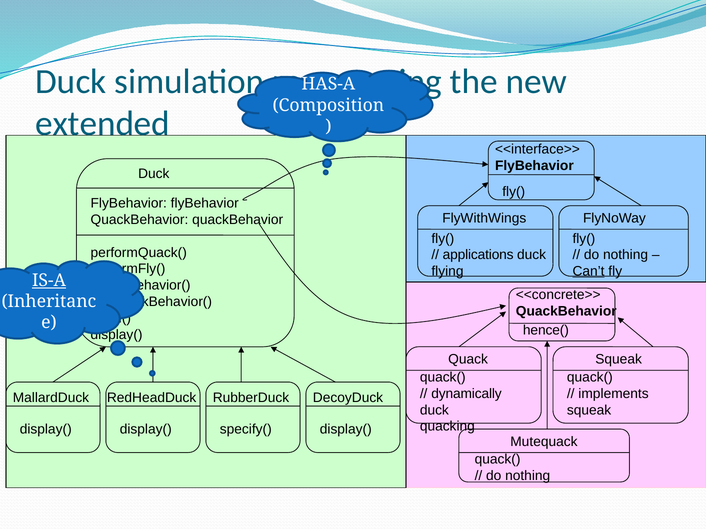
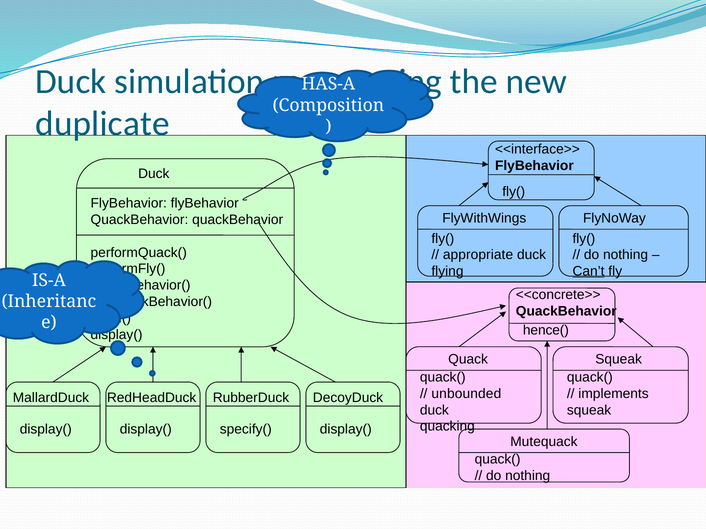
extended: extended -> duplicate
applications: applications -> appropriate
IS-A underline: present -> none
dynamically: dynamically -> unbounded
